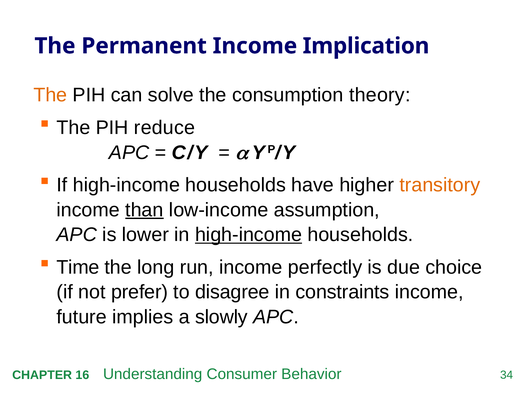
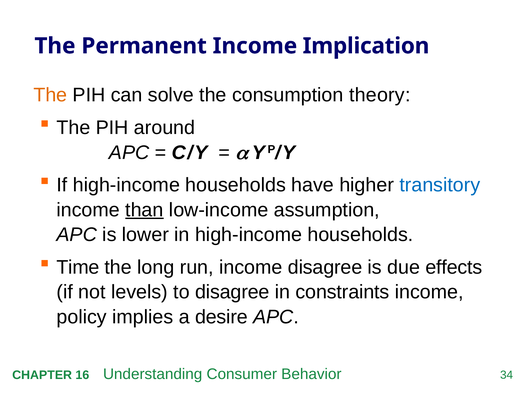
reduce: reduce -> around
transitory colour: orange -> blue
high-income at (249, 235) underline: present -> none
income perfectly: perfectly -> disagree
choice: choice -> effects
prefer: prefer -> levels
future: future -> policy
slowly: slowly -> desire
